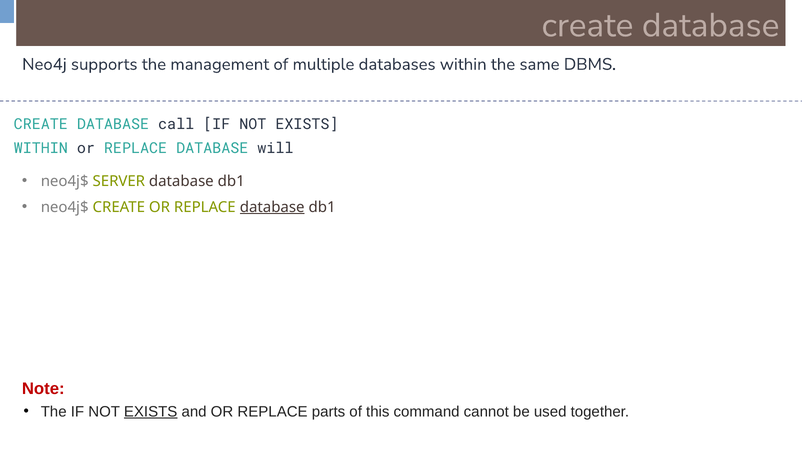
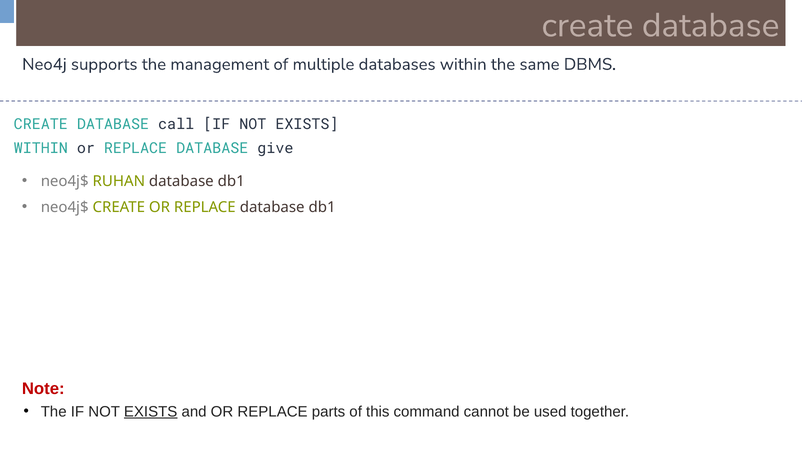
will: will -> give
SERVER: SERVER -> RUHAN
database at (272, 207) underline: present -> none
